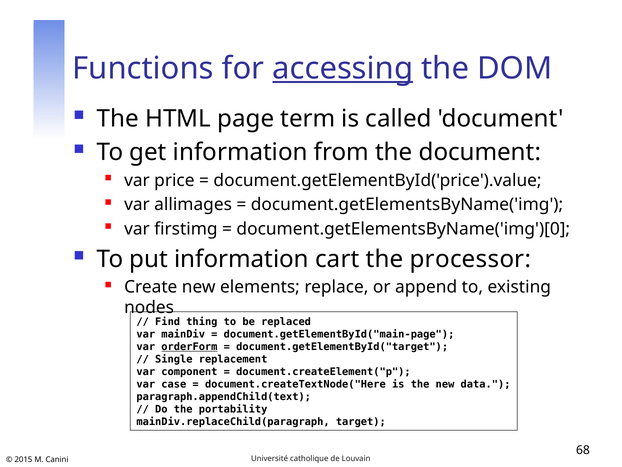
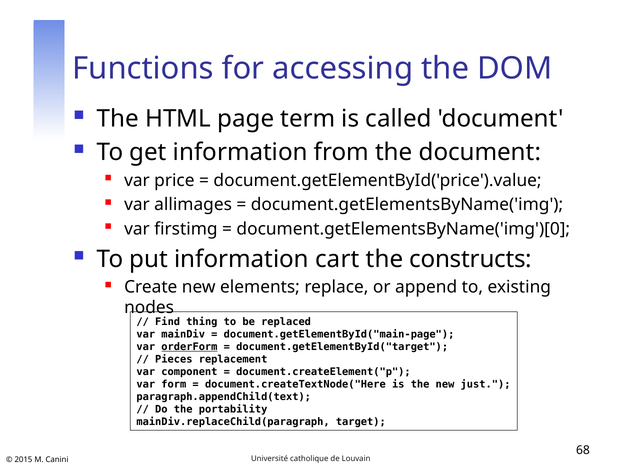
accessing underline: present -> none
processor: processor -> constructs
Single: Single -> Pieces
case: case -> form
data: data -> just
